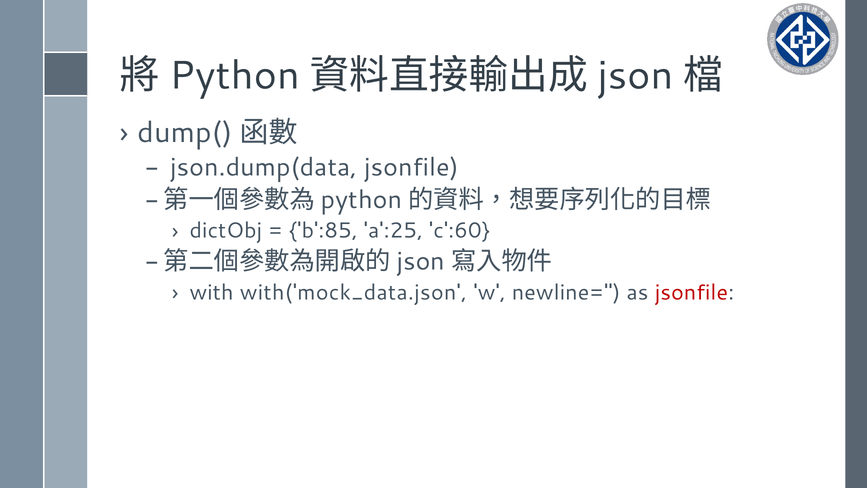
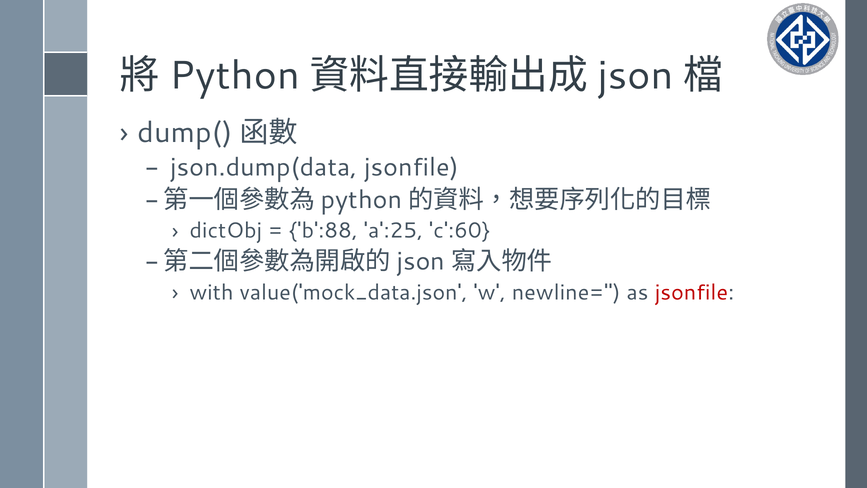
b':85: b':85 -> b':88
with('mock_data.json: with('mock_data.json -> value('mock_data.json
